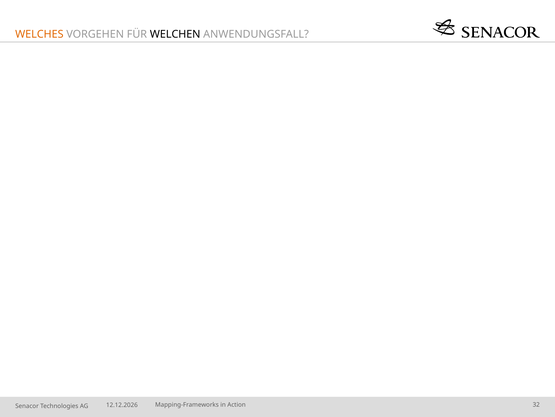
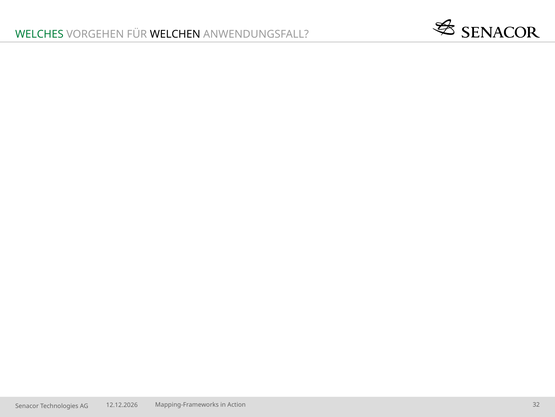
WELCHES colour: orange -> green
